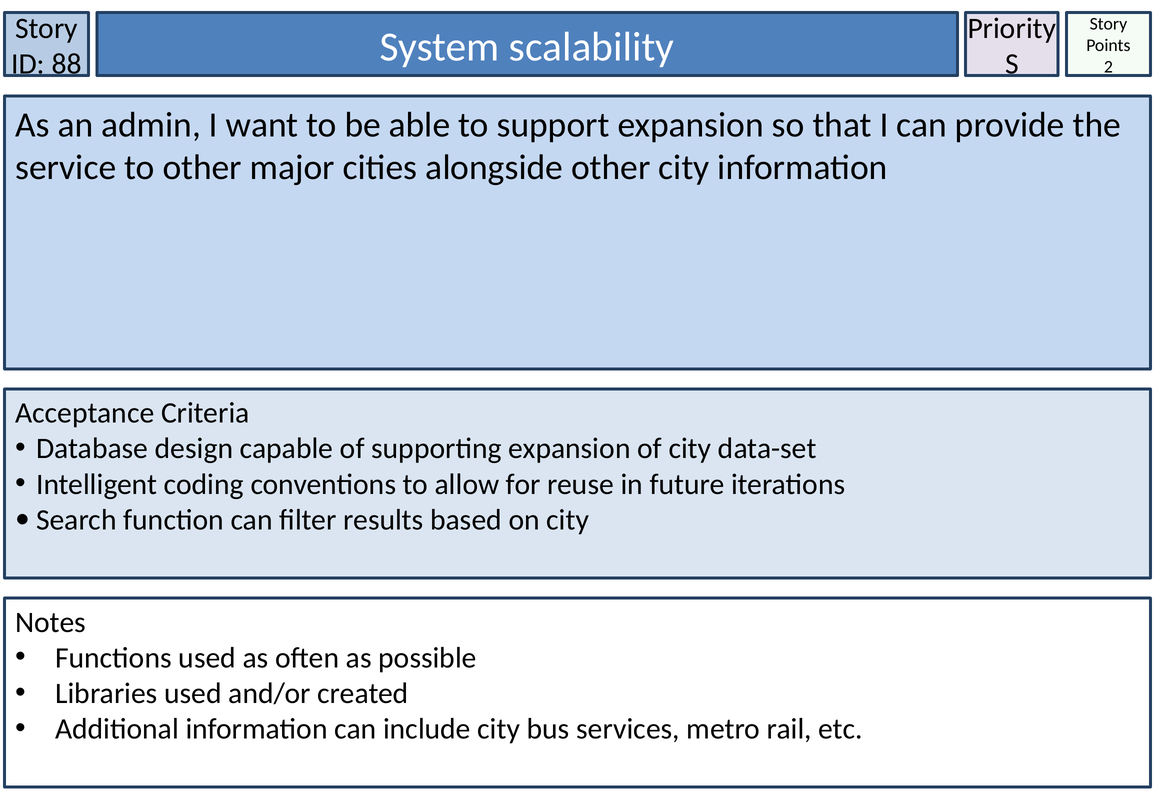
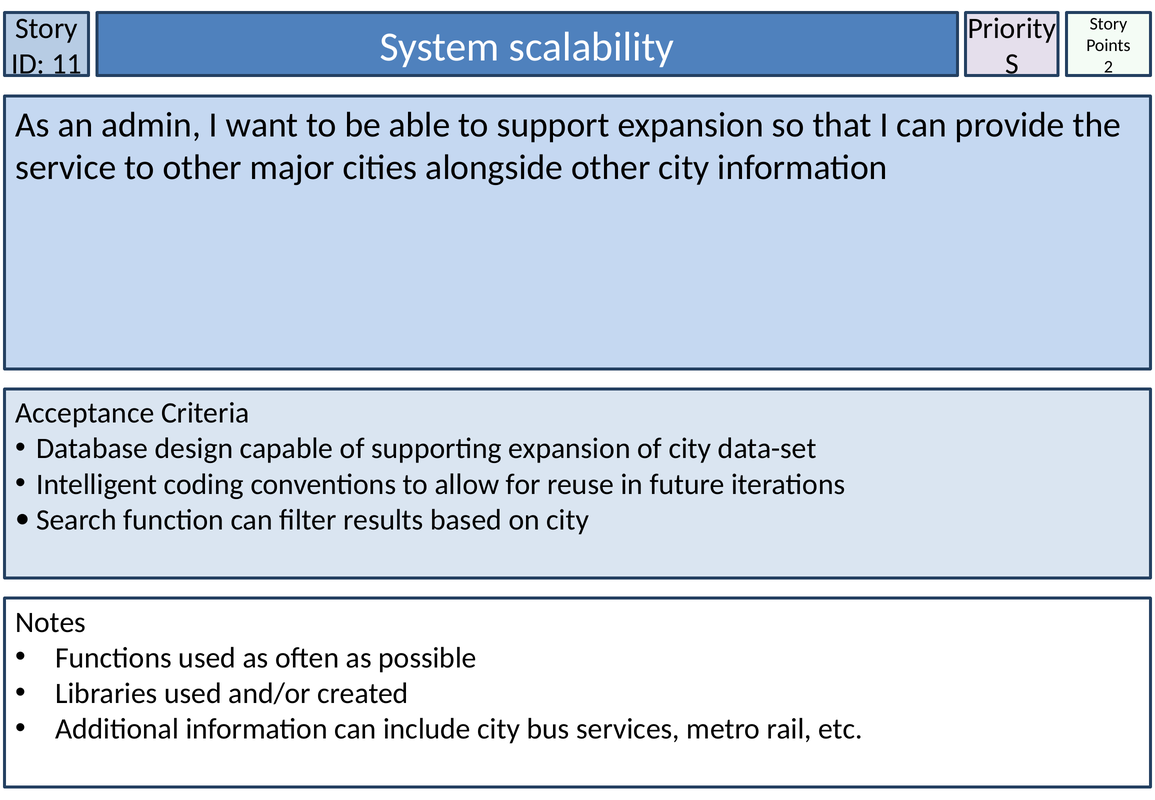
88: 88 -> 11
